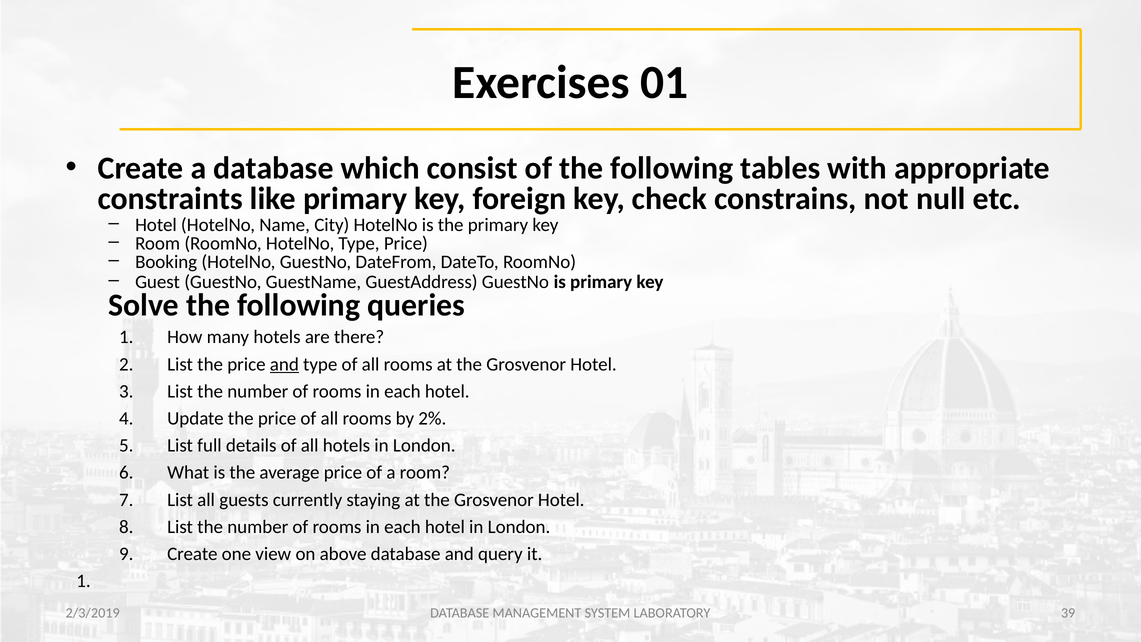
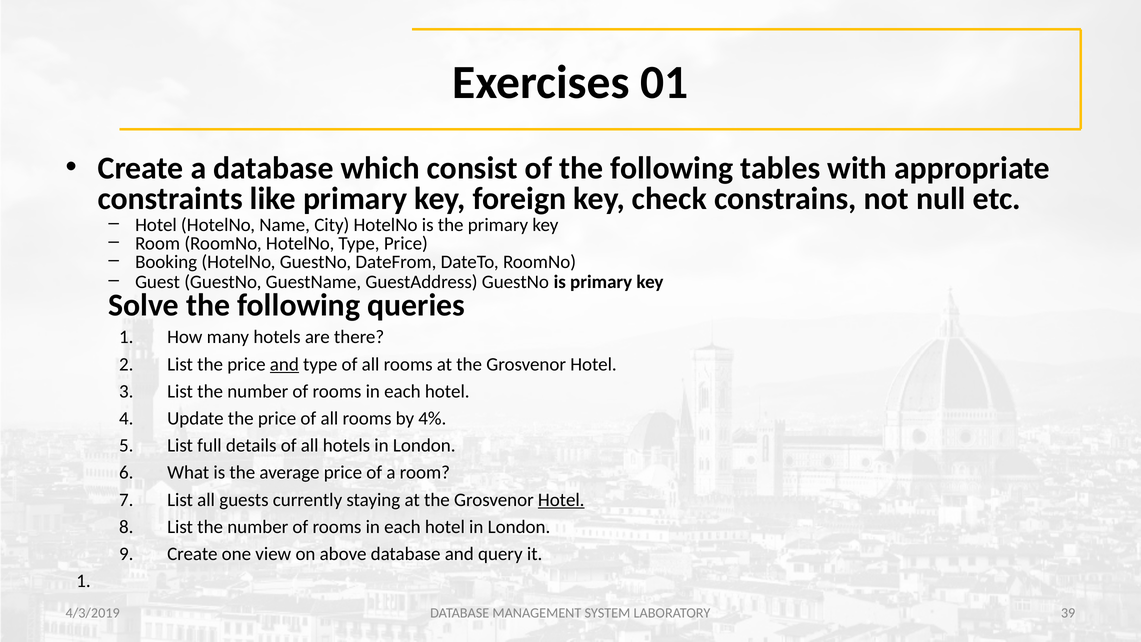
2%: 2% -> 4%
Hotel at (561, 500) underline: none -> present
2/3/2019: 2/3/2019 -> 4/3/2019
